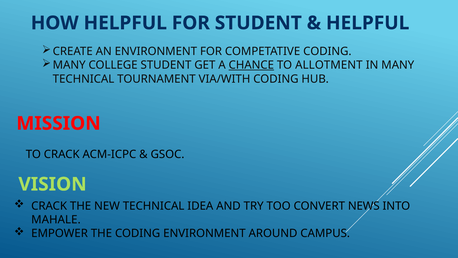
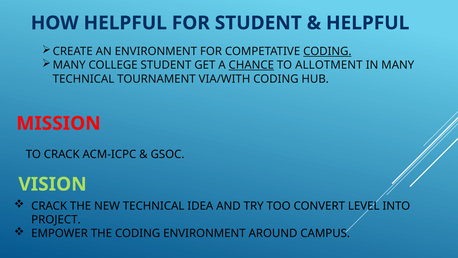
CODING at (327, 51) underline: none -> present
NEWS: NEWS -> LEVEL
MAHALE: MAHALE -> PROJECT
